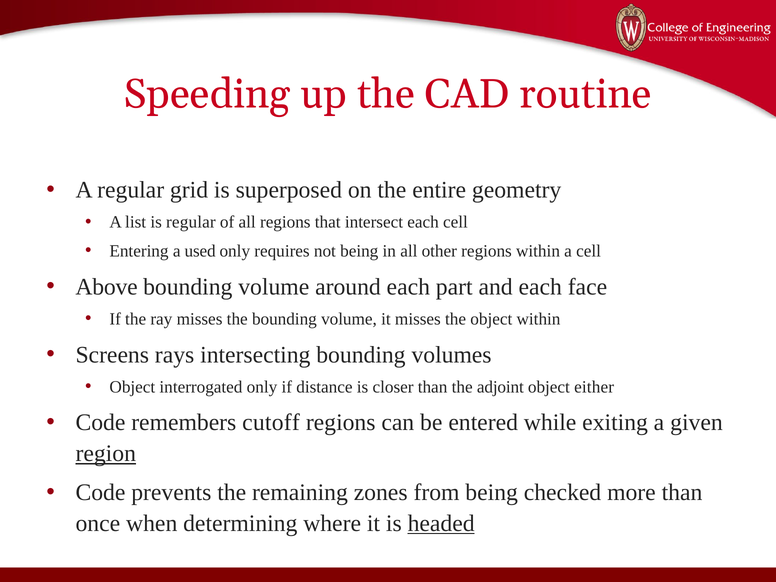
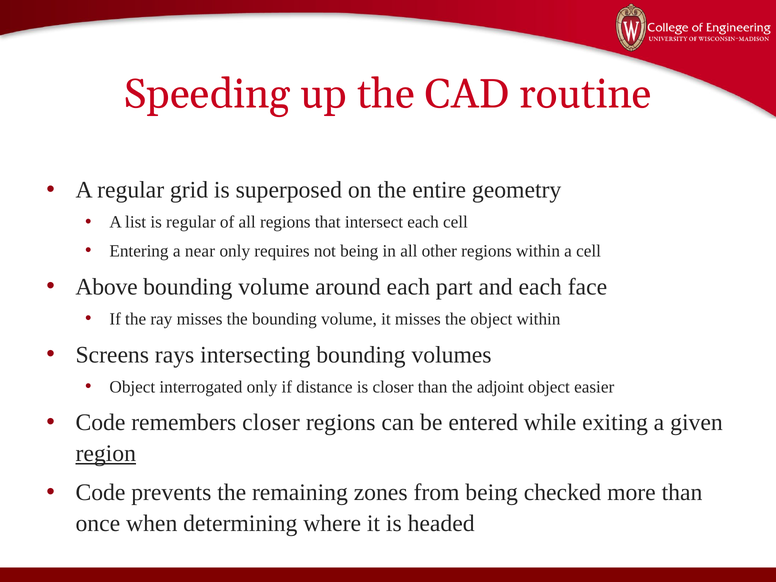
used: used -> near
either: either -> easier
remembers cutoff: cutoff -> closer
headed underline: present -> none
